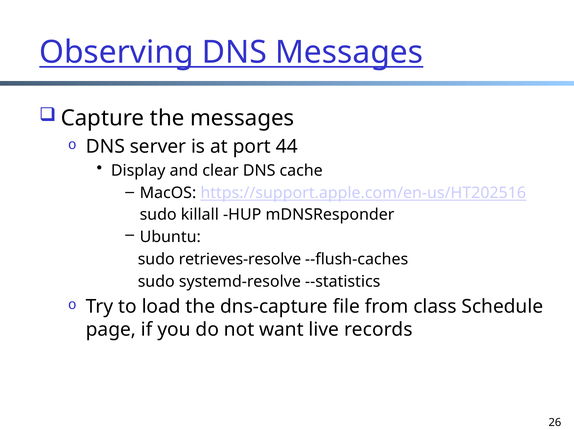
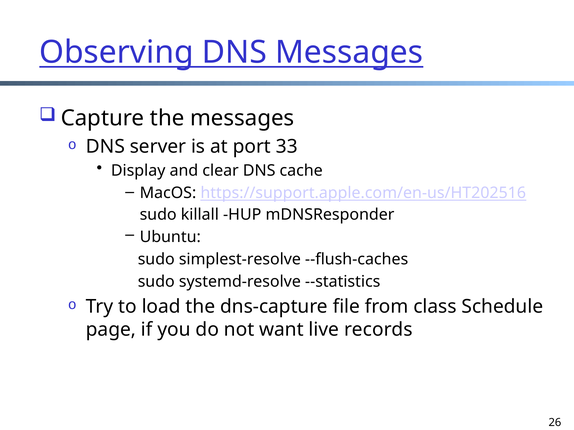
44: 44 -> 33
retrieves-resolve: retrieves-resolve -> simplest-resolve
